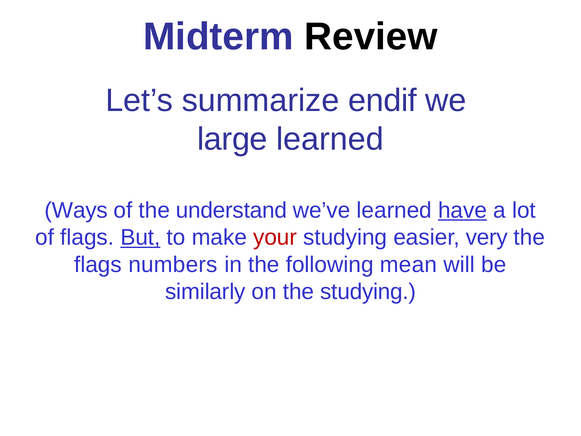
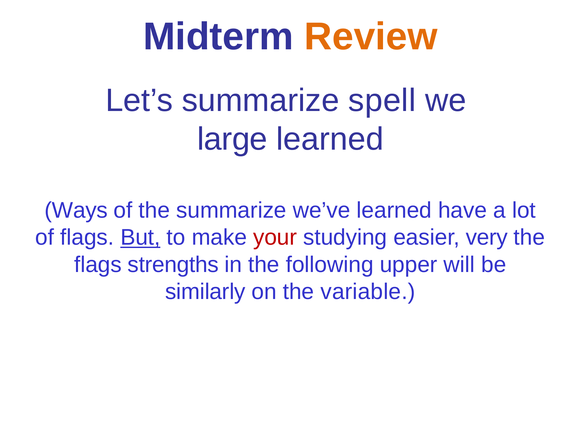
Review colour: black -> orange
endif: endif -> spell
the understand: understand -> summarize
have underline: present -> none
numbers: numbers -> strengths
mean: mean -> upper
the studying: studying -> variable
